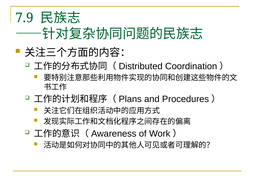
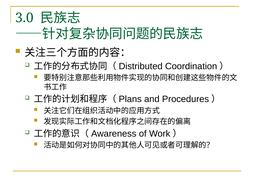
7.9: 7.9 -> 3.0
